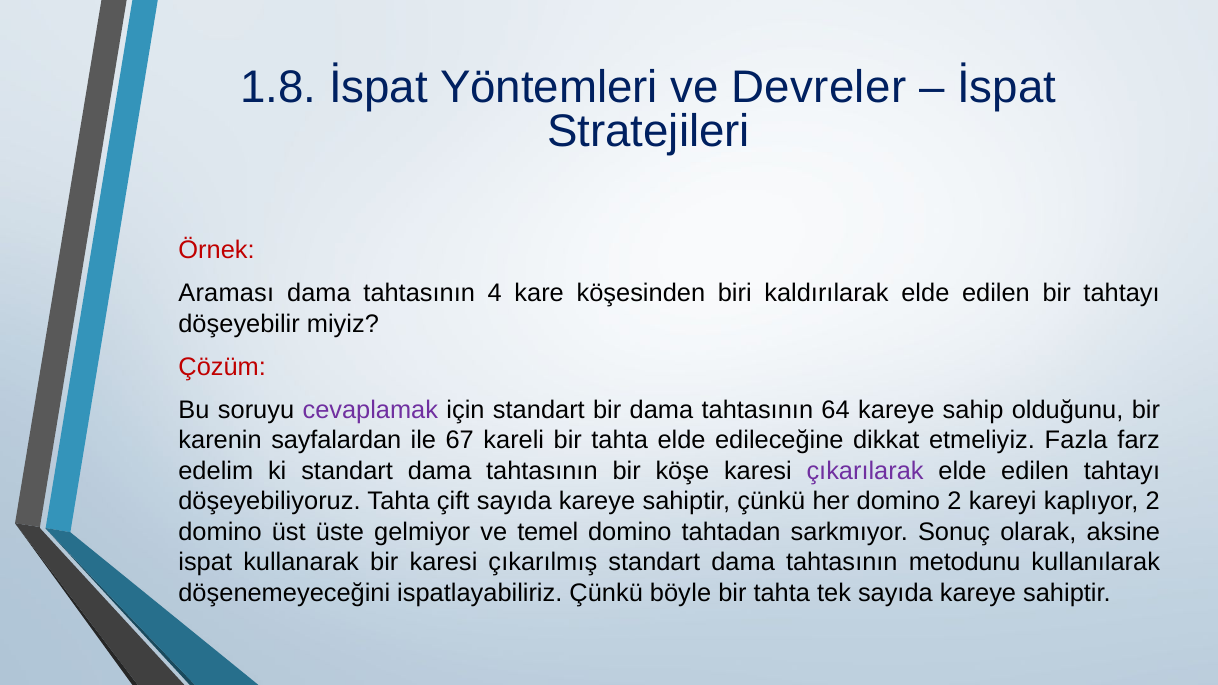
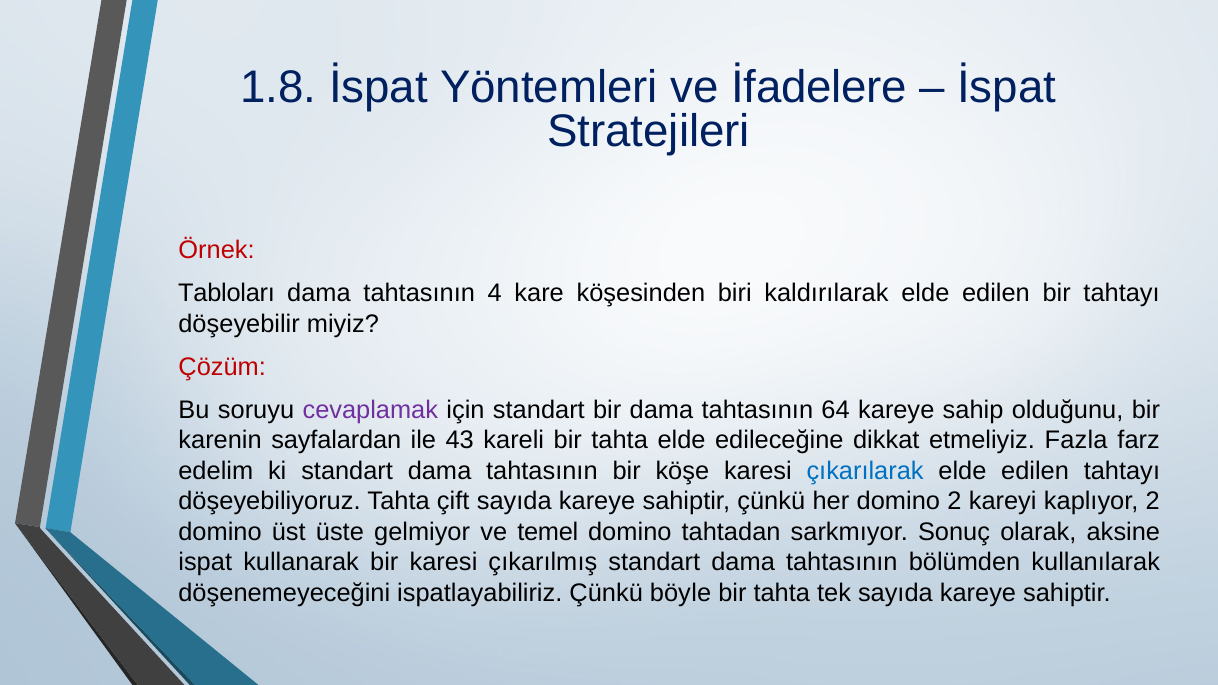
Devreler: Devreler -> İfadelere
Araması: Araması -> Tabloları
67: 67 -> 43
çıkarılarak colour: purple -> blue
metodunu: metodunu -> bölümden
